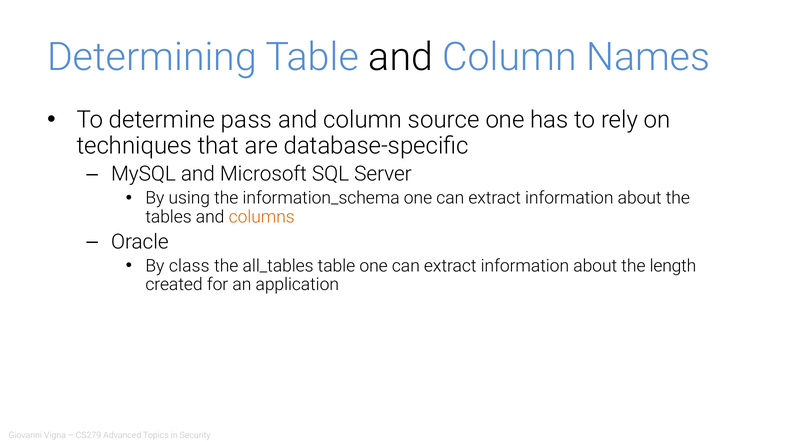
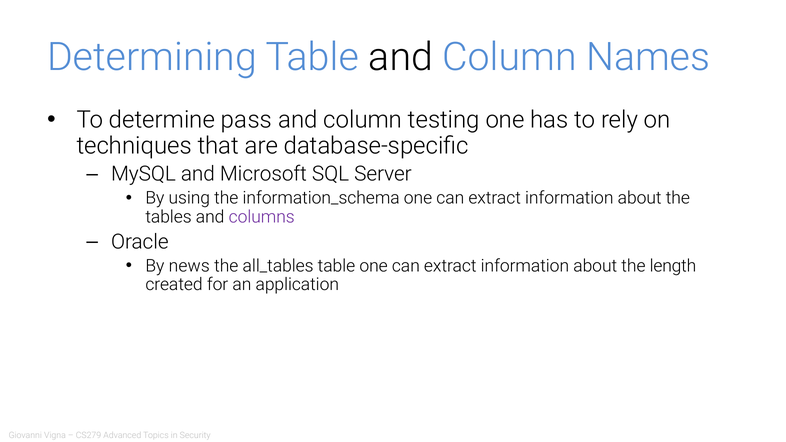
source: source -> testing
columns colour: orange -> purple
class: class -> news
